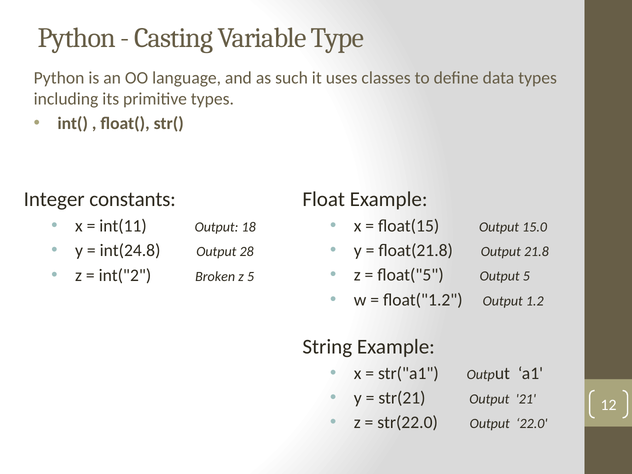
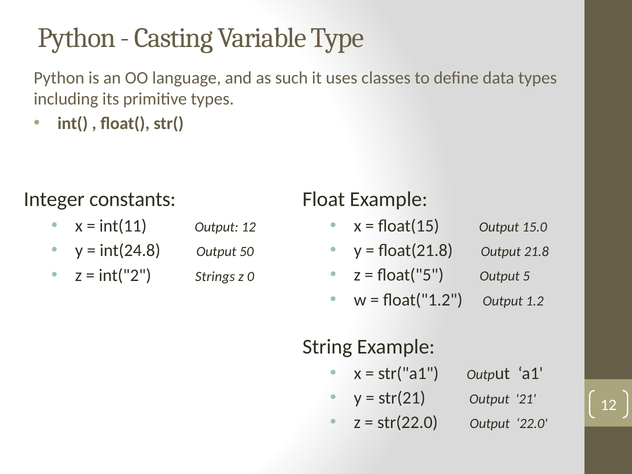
Output 18: 18 -> 12
28: 28 -> 50
Broken: Broken -> Strings
z 5: 5 -> 0
